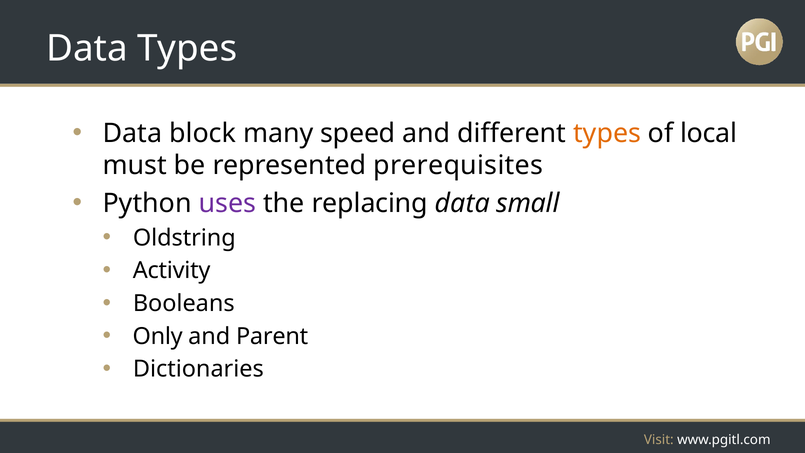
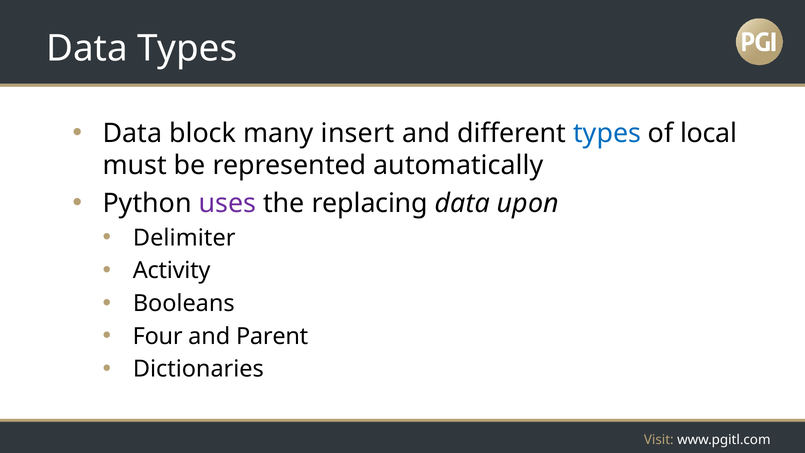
speed: speed -> insert
types at (607, 133) colour: orange -> blue
prerequisites: prerequisites -> automatically
small: small -> upon
Oldstring: Oldstring -> Delimiter
Only: Only -> Four
